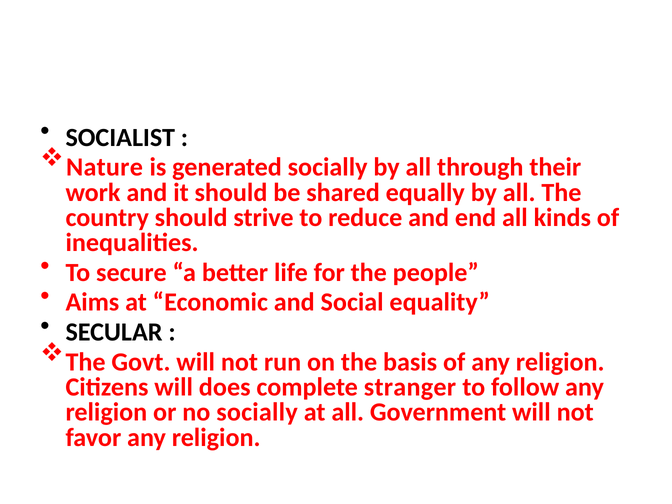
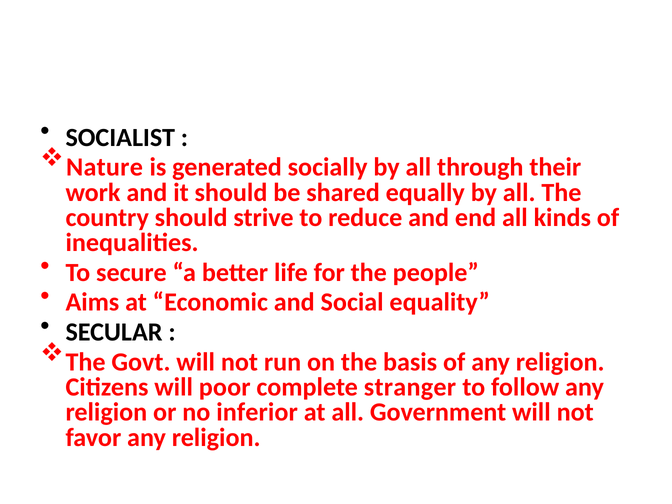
does: does -> poor
no socially: socially -> inferior
